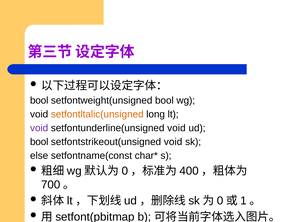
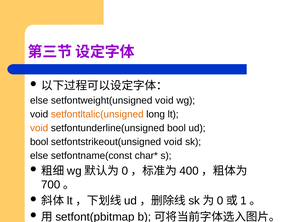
bool at (39, 100): bool -> else
setfontweight(unsigned bool: bool -> void
void at (39, 128) colour: purple -> orange
setfontunderline(unsigned void: void -> bool
